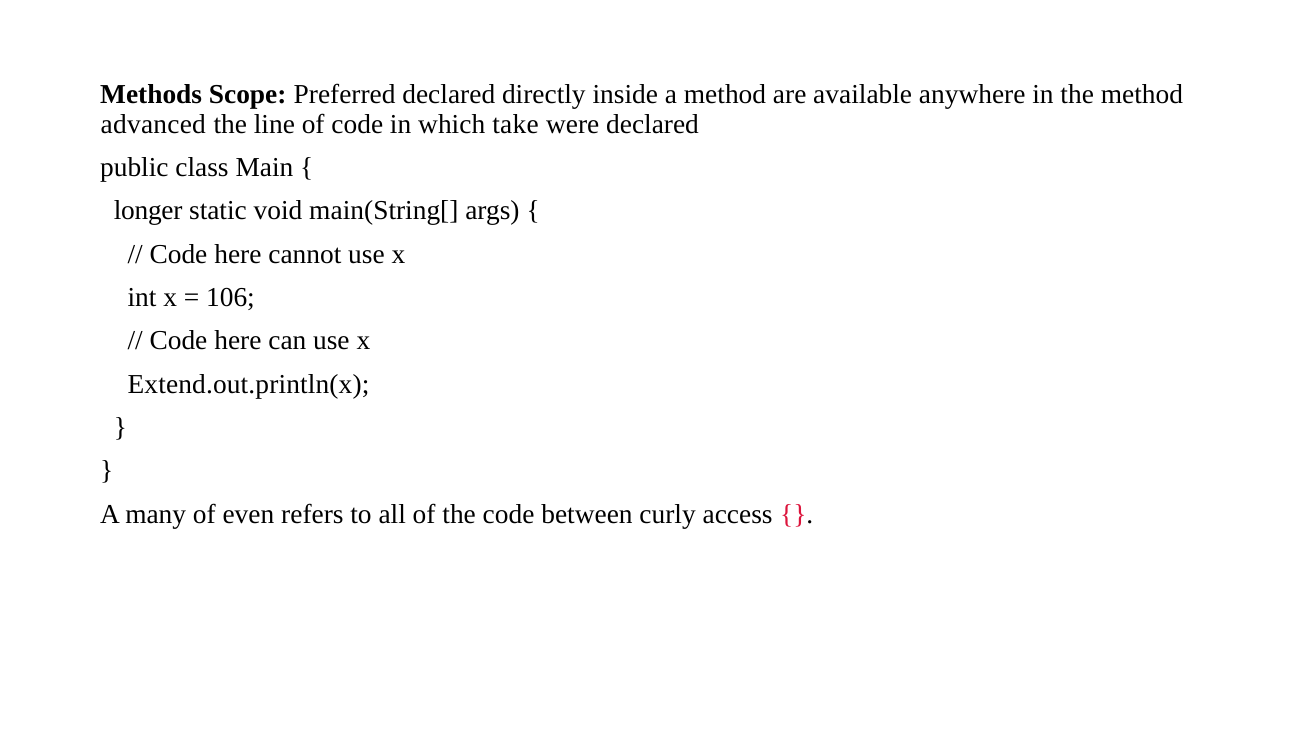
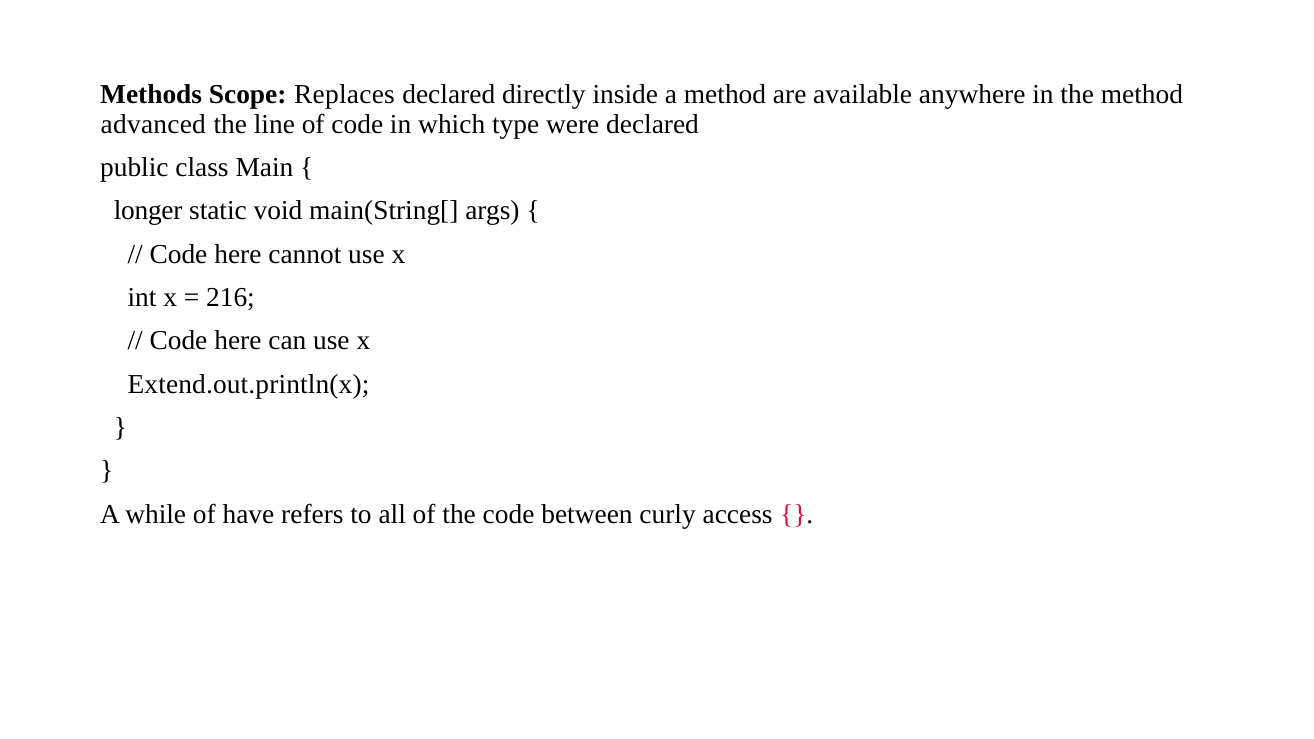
Preferred: Preferred -> Replaces
take: take -> type
106: 106 -> 216
many: many -> while
even: even -> have
